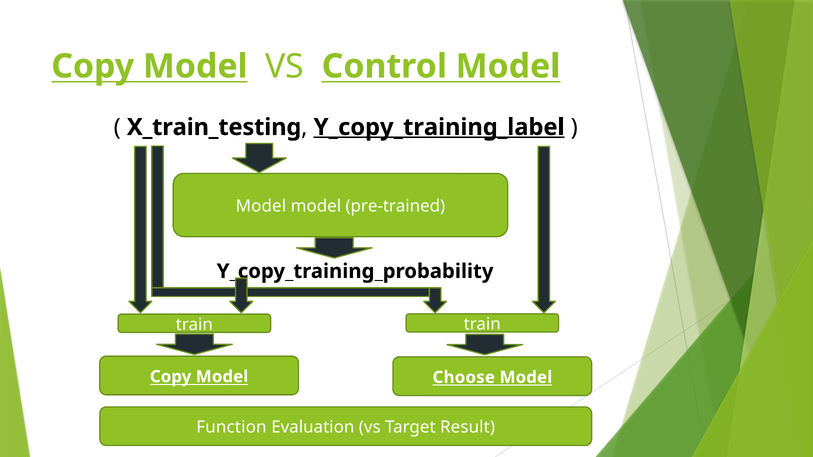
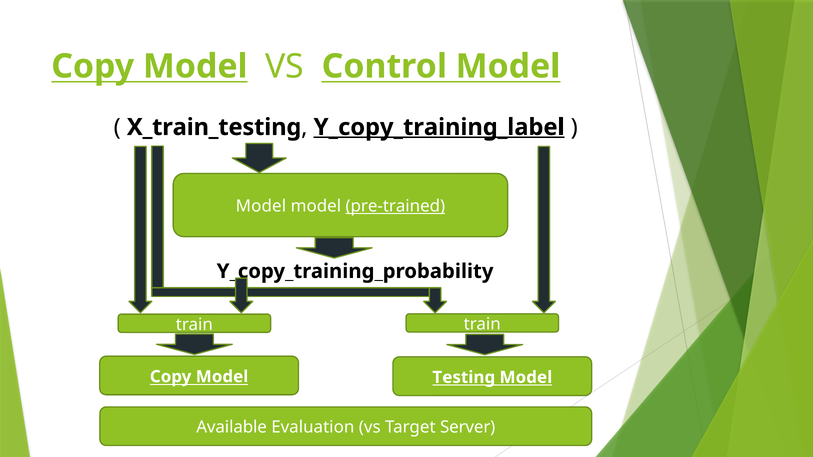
pre-trained underline: none -> present
Choose: Choose -> Testing
Function: Function -> Available
Result: Result -> Server
